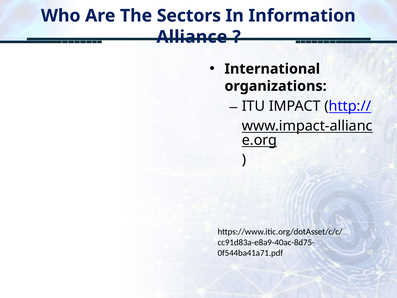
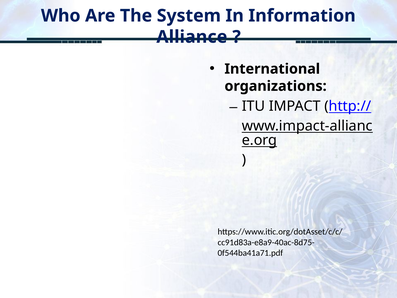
Sectors: Sectors -> System
